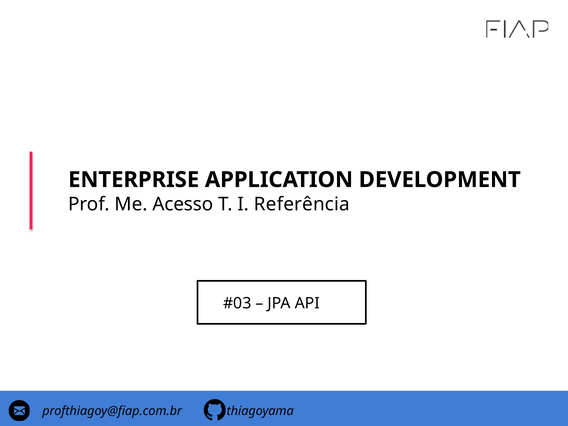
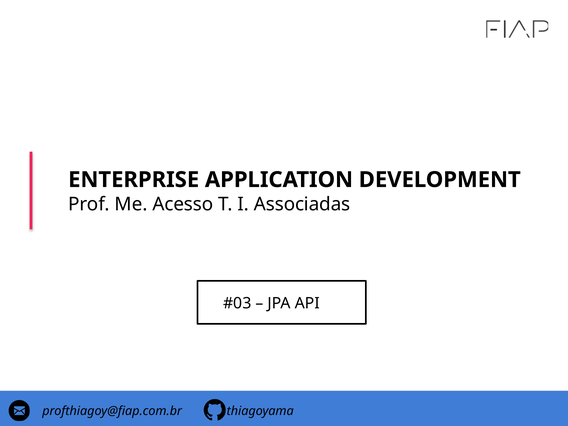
Referência: Referência -> Associadas
